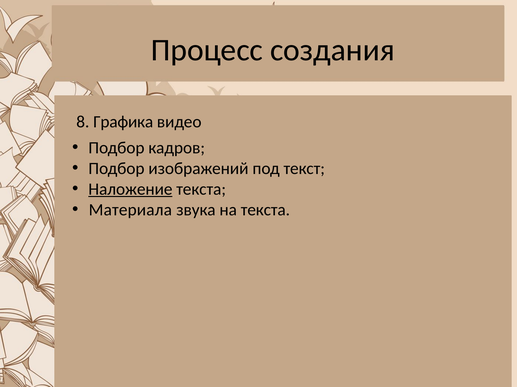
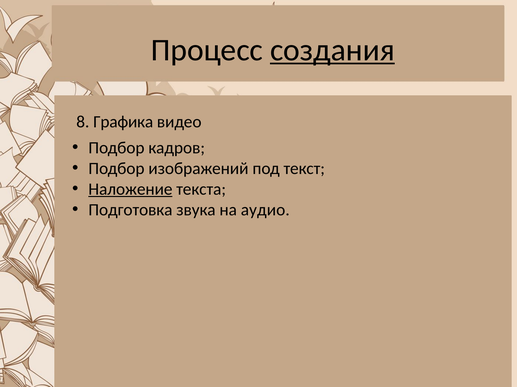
создания underline: none -> present
Материала: Материала -> Подготовка
на текста: текста -> аудио
